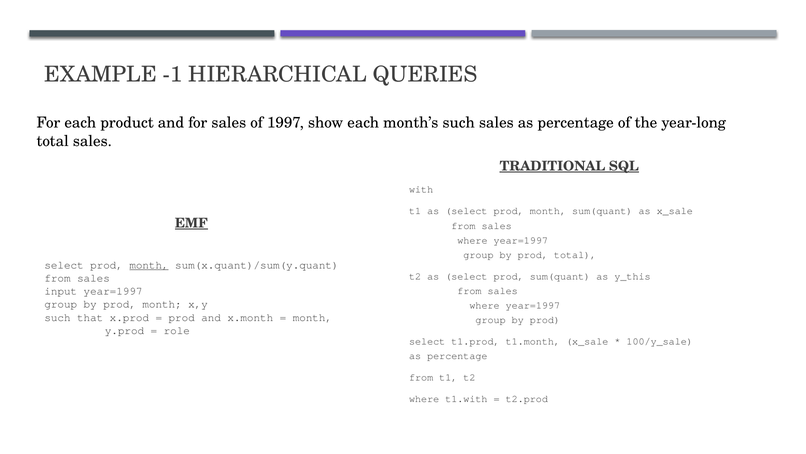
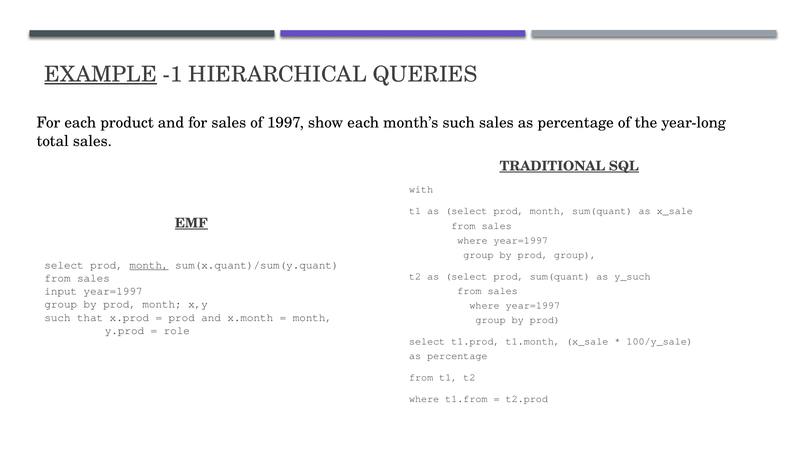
EXAMPLE underline: none -> present
prod total: total -> group
y_this: y_this -> y_such
t1.with: t1.with -> t1.from
